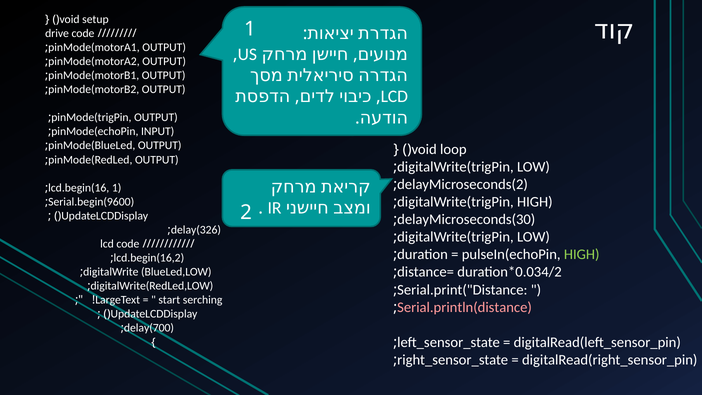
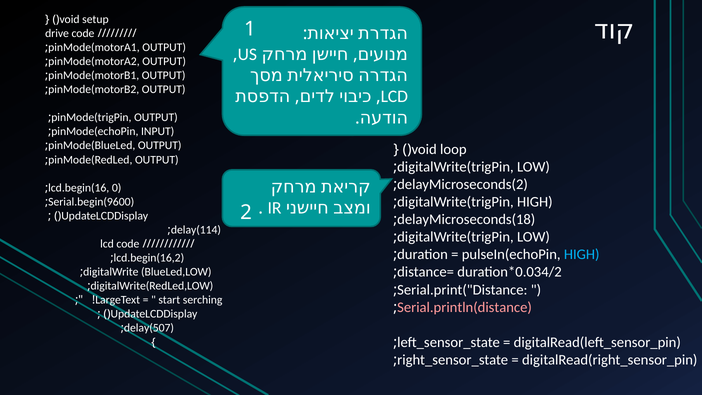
lcd.begin(16 1: 1 -> 0
delayMicroseconds(30: delayMicroseconds(30 -> delayMicroseconds(18
delay(326: delay(326 -> delay(114
HIGH at (582, 255) colour: light green -> light blue
delay(700: delay(700 -> delay(507
